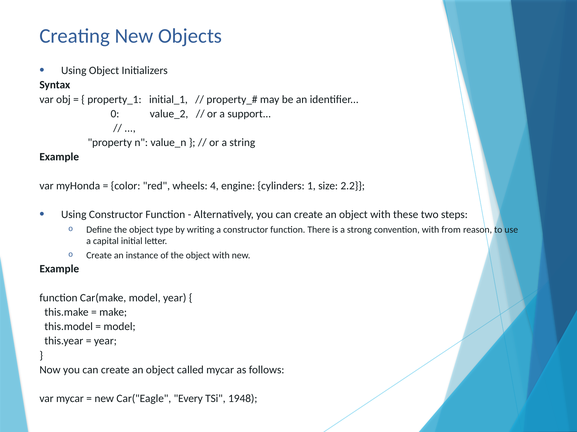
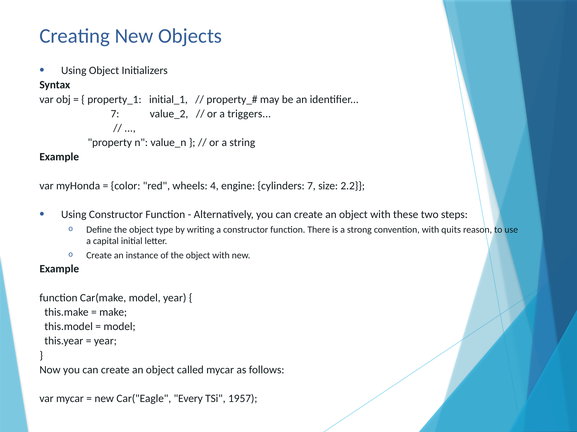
0 at (115, 114): 0 -> 7
support: support -> triggers
cylinders 1: 1 -> 7
from: from -> quits
1948: 1948 -> 1957
